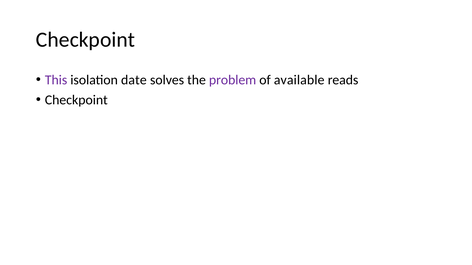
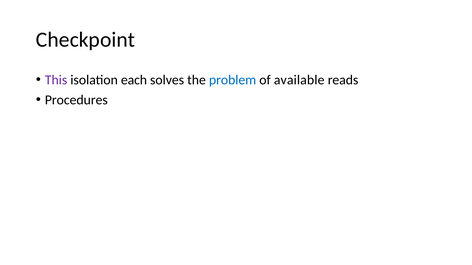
date: date -> each
problem colour: purple -> blue
Checkpoint at (76, 100): Checkpoint -> Procedures
